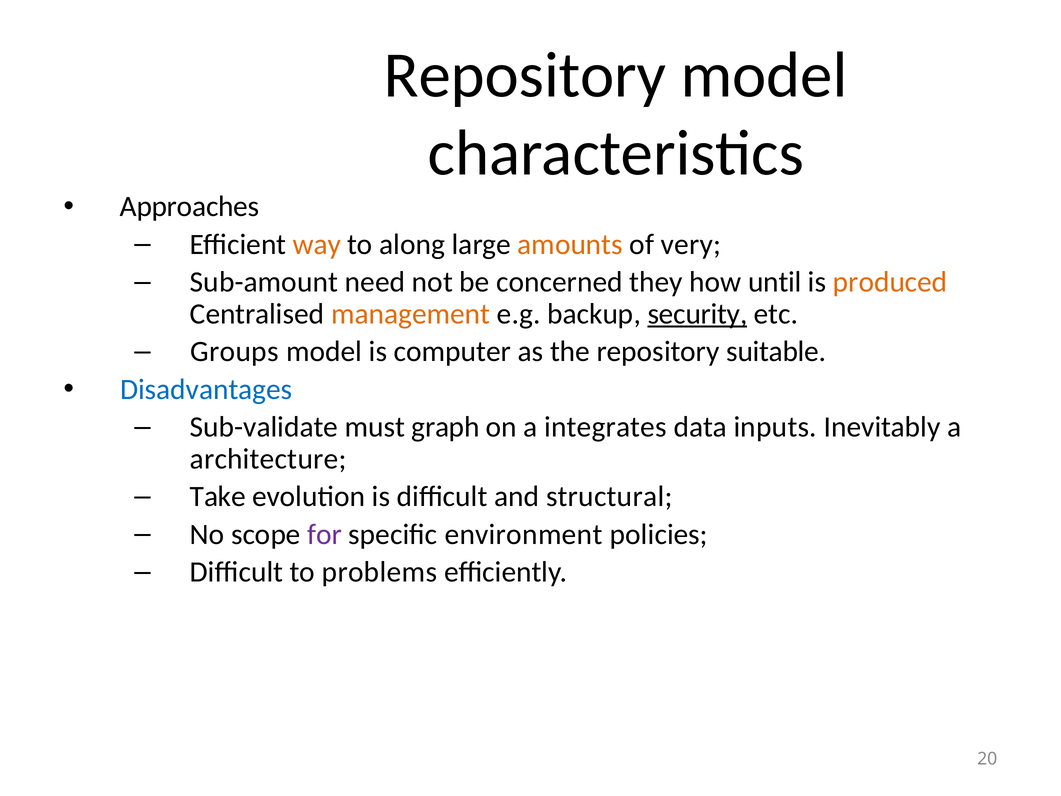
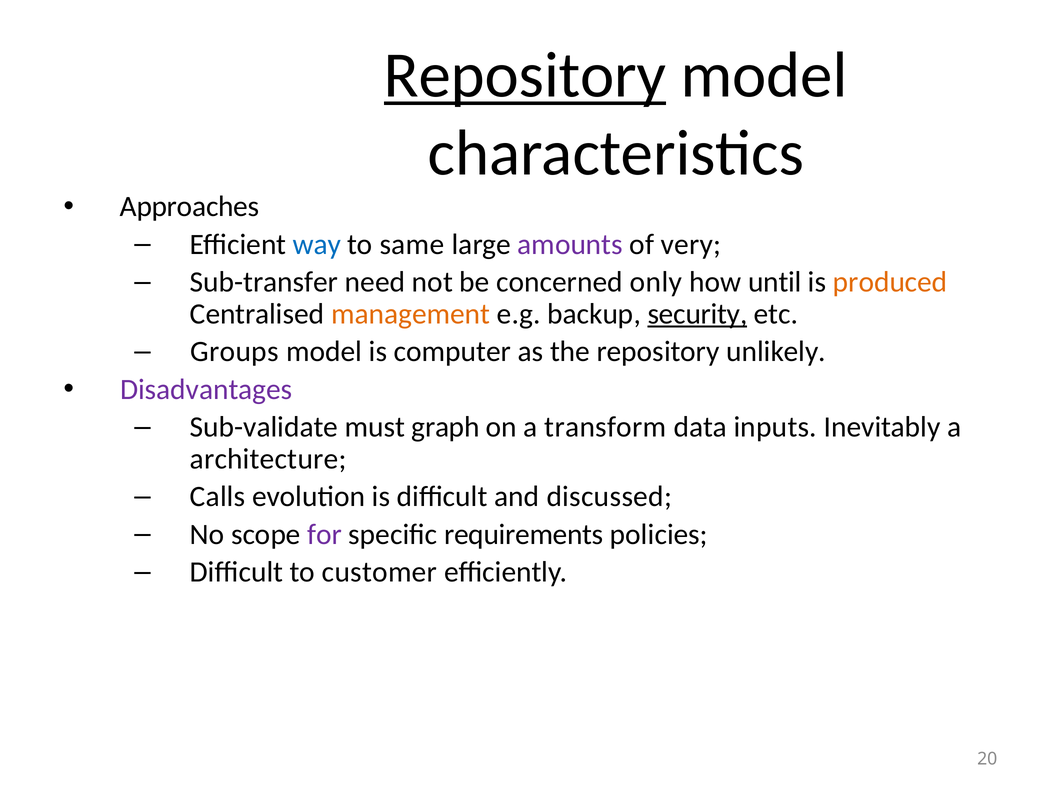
Repository at (525, 75) underline: none -> present
way colour: orange -> blue
along: along -> same
amounts colour: orange -> purple
Sub-amount: Sub-amount -> Sub-transfer
they: they -> only
suitable: suitable -> unlikely
Disadvantages colour: blue -> purple
integrates: integrates -> transform
Take: Take -> Calls
structural: structural -> discussed
environment: environment -> requirements
problems: problems -> customer
